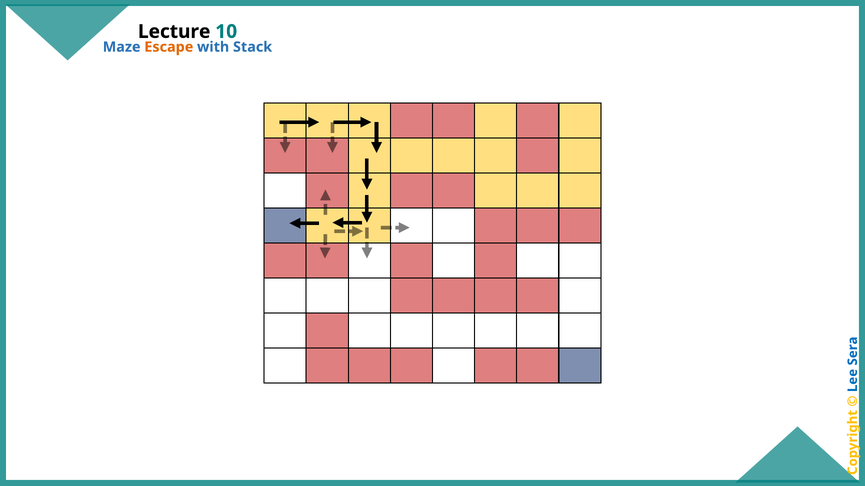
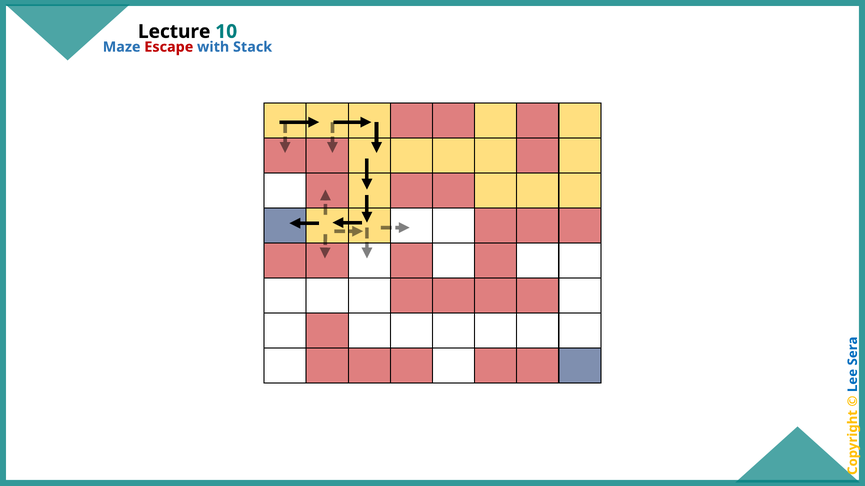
Escape colour: orange -> red
